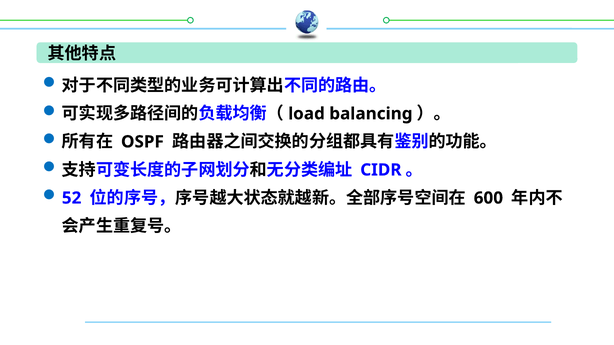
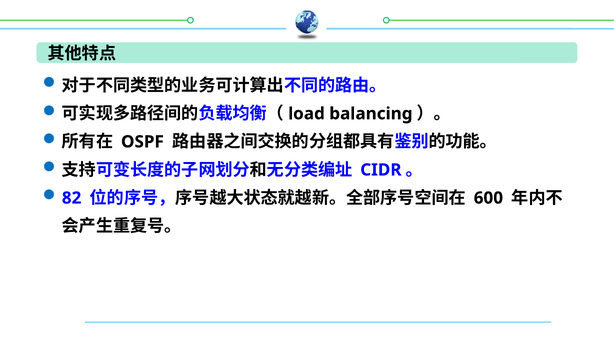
52: 52 -> 82
